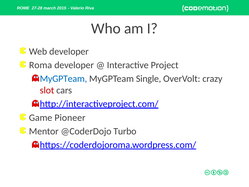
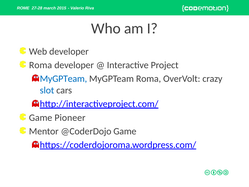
MyGPTeam Single: Single -> Roma
slot colour: red -> blue
@CoderDojo Turbo: Turbo -> Game
